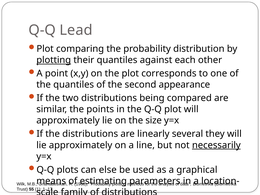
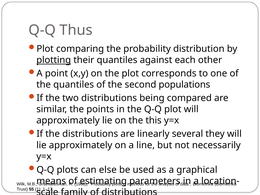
Lead: Lead -> Thus
appearance: appearance -> populations
size: size -> this
necessarily underline: present -> none
